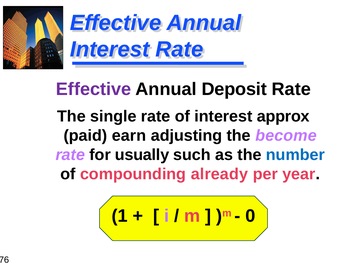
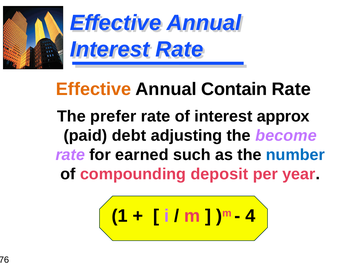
Effective at (94, 89) colour: purple -> orange
Deposit: Deposit -> Contain
single: single -> prefer
earn: earn -> debt
usually: usually -> earned
already: already -> deposit
0: 0 -> 4
